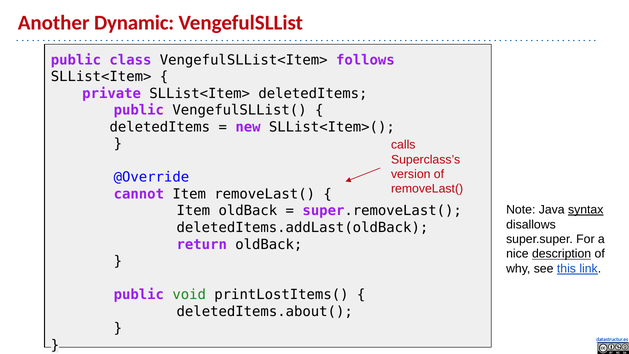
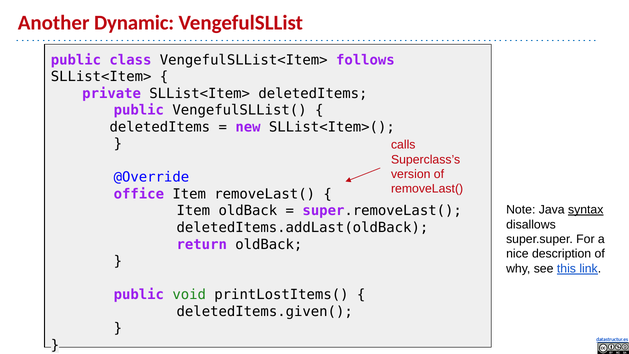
cannot: cannot -> office
description underline: present -> none
deletedItems.about(: deletedItems.about( -> deletedItems.given(
